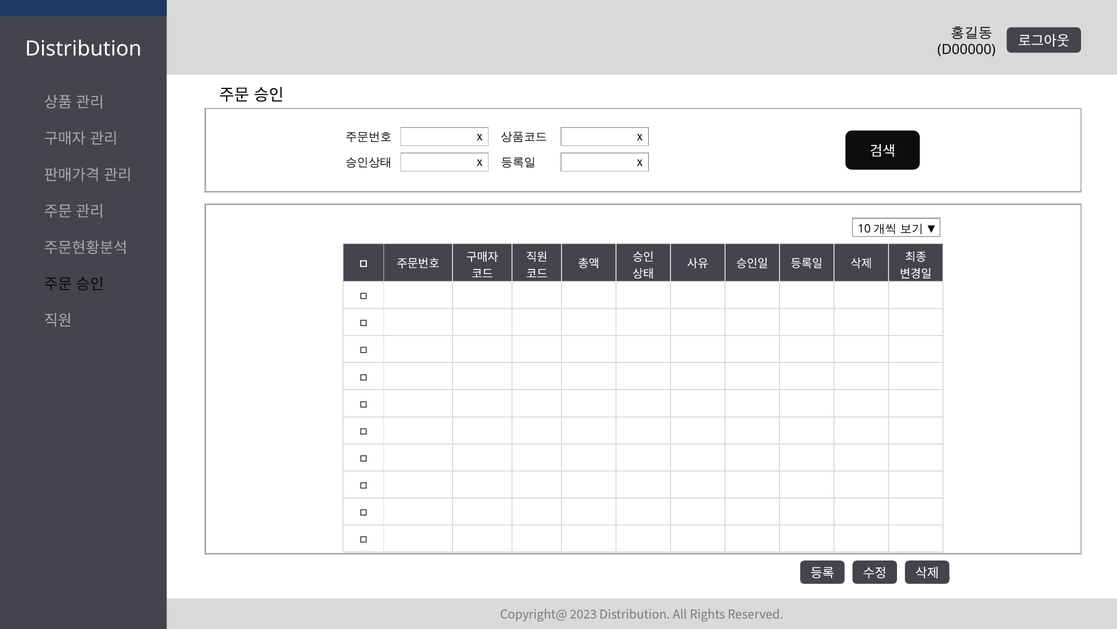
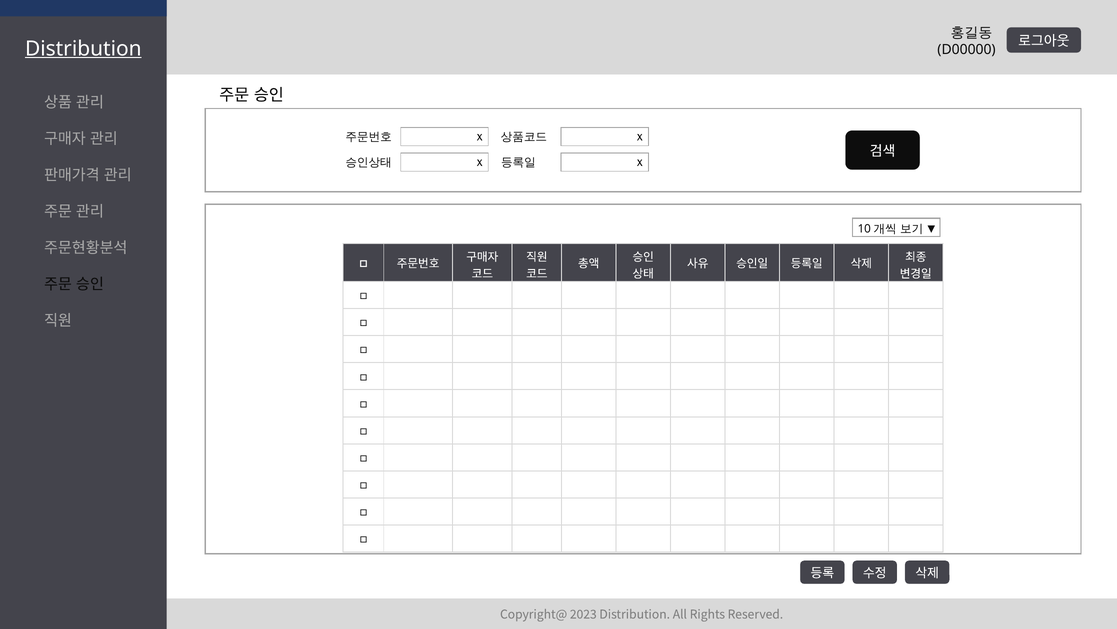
Distribution at (83, 49) underline: none -> present
